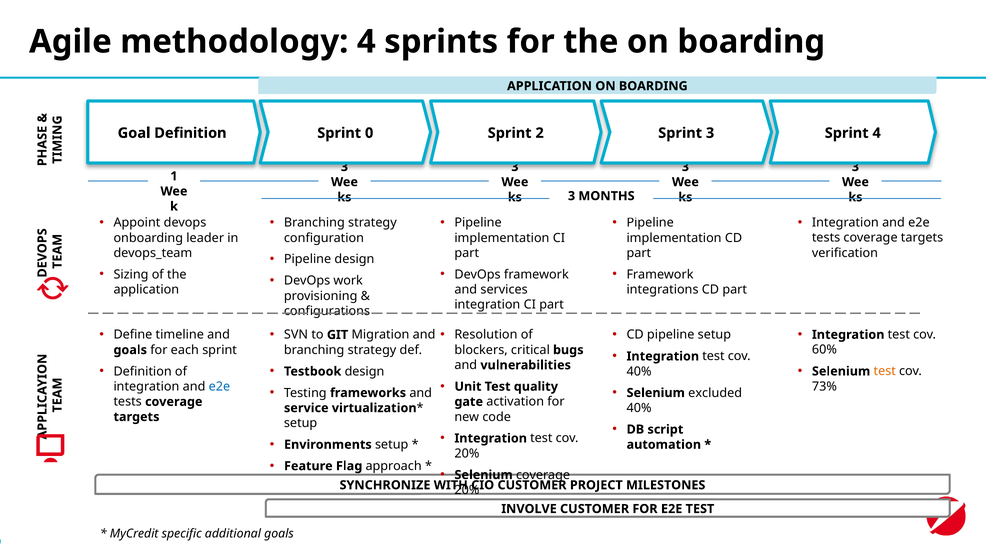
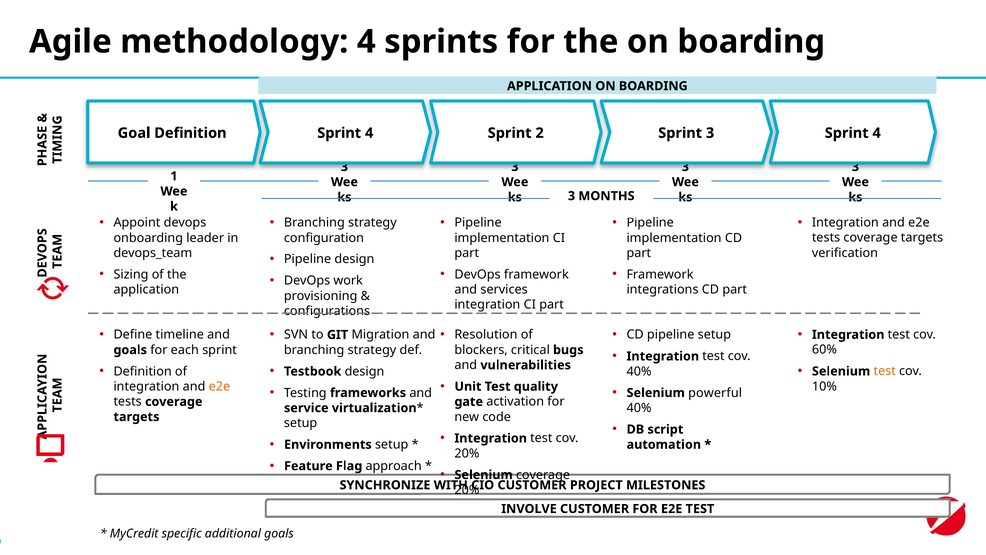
0 at (369, 133): 0 -> 4
73%: 73% -> 10%
e2e at (219, 386) colour: blue -> orange
excluded: excluded -> powerful
